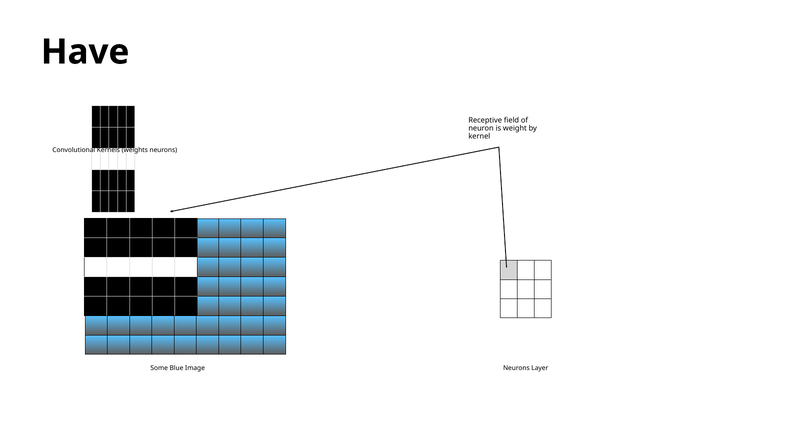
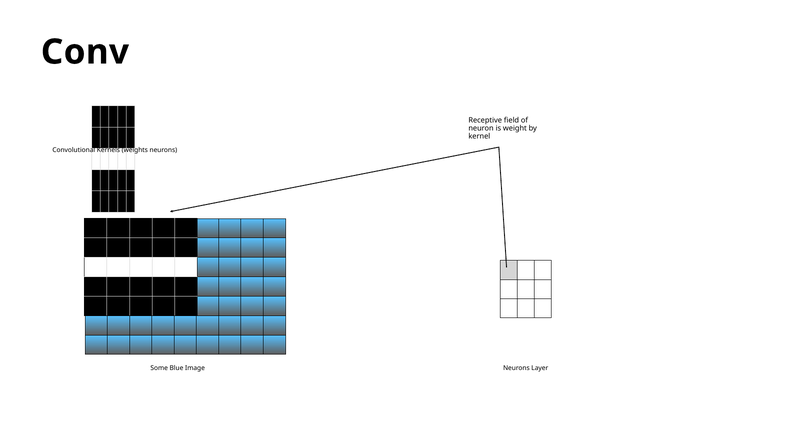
Have: Have -> Conv
